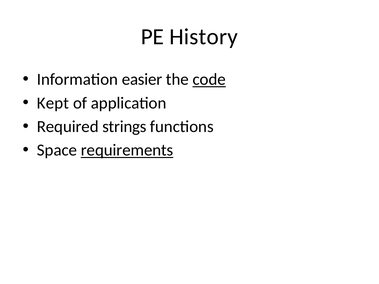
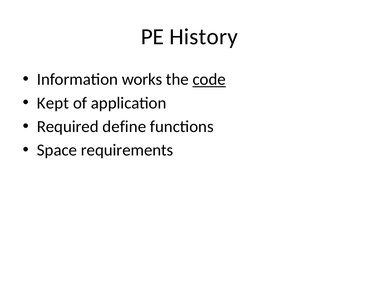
easier: easier -> works
strings: strings -> define
requirements underline: present -> none
